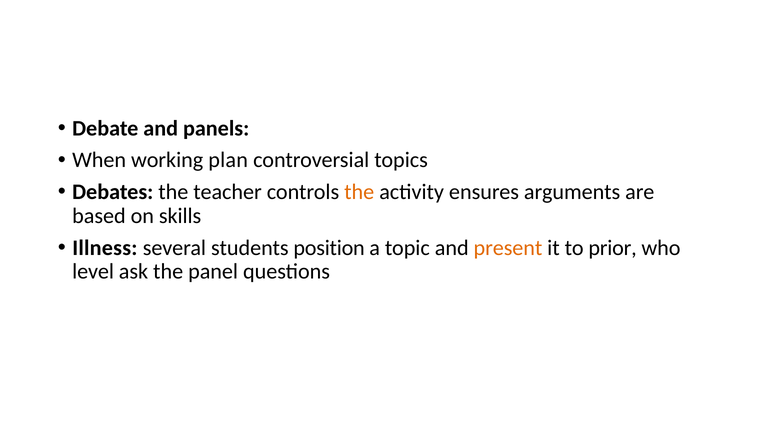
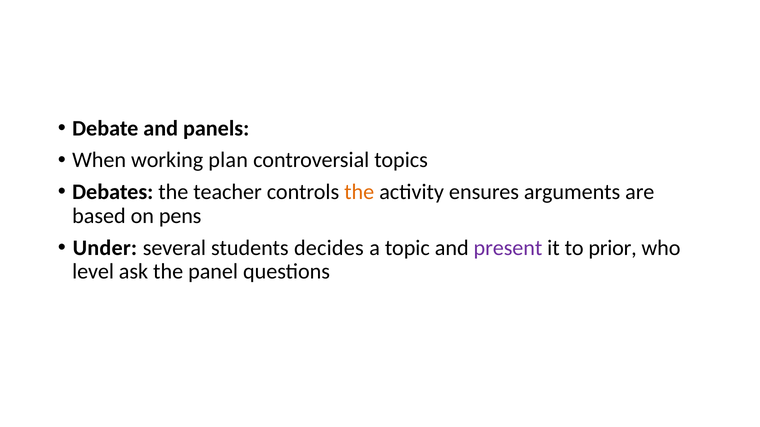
skills: skills -> pens
Illness: Illness -> Under
position: position -> decides
present colour: orange -> purple
